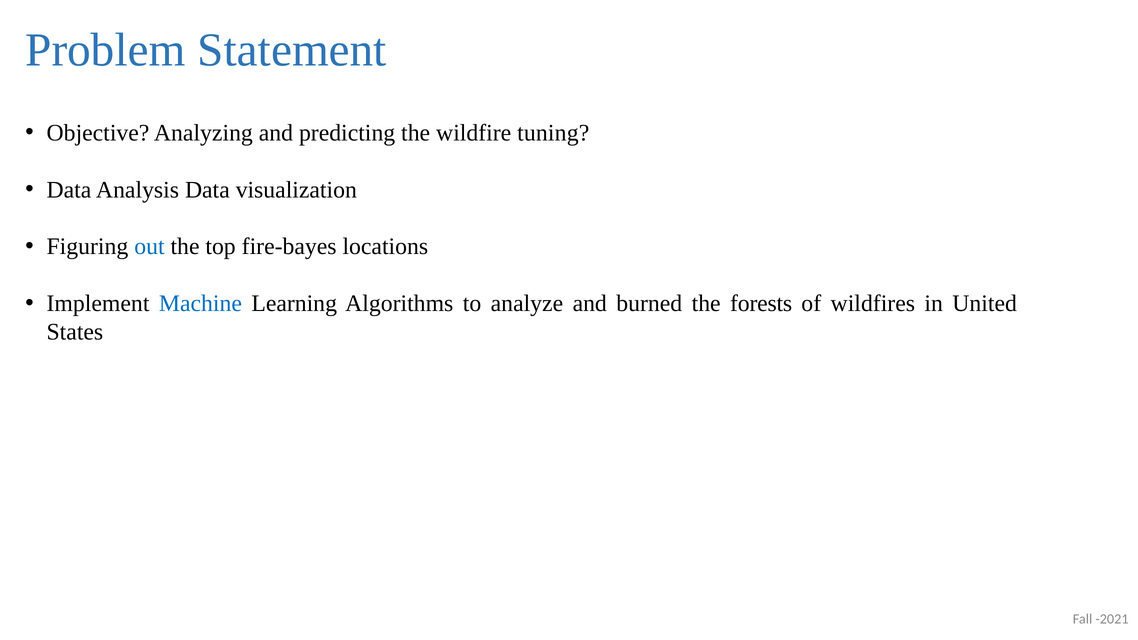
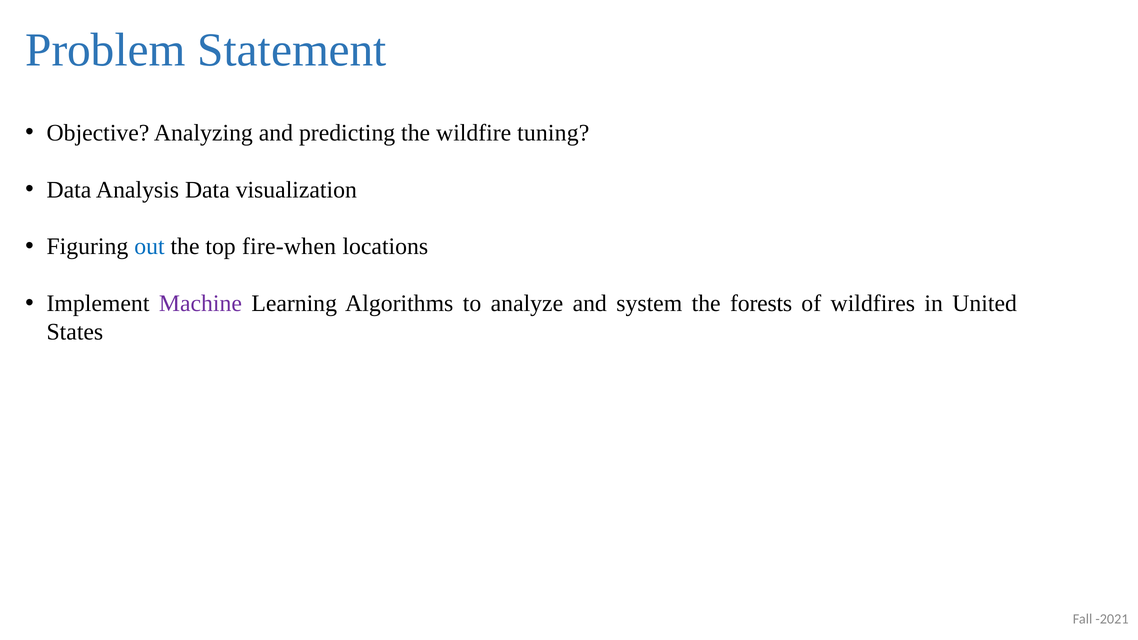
fire-bayes: fire-bayes -> fire-when
Machine colour: blue -> purple
burned: burned -> system
